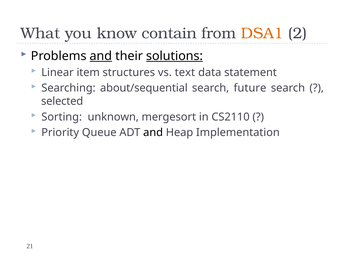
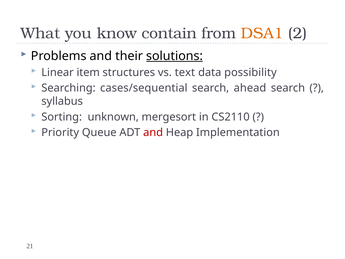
and at (101, 56) underline: present -> none
statement: statement -> possibility
about/sequential: about/sequential -> cases/sequential
future: future -> ahead
selected: selected -> syllabus
and at (153, 132) colour: black -> red
